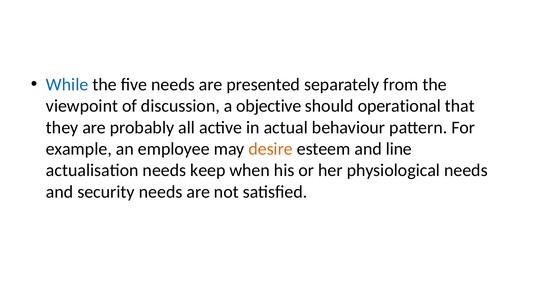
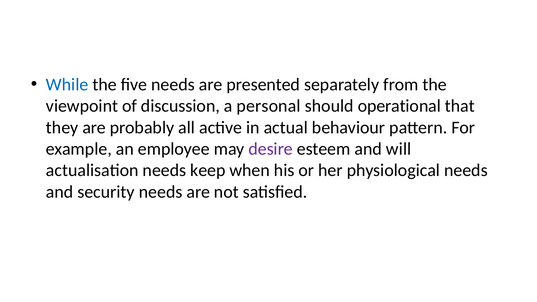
objective: objective -> personal
desire colour: orange -> purple
line: line -> will
